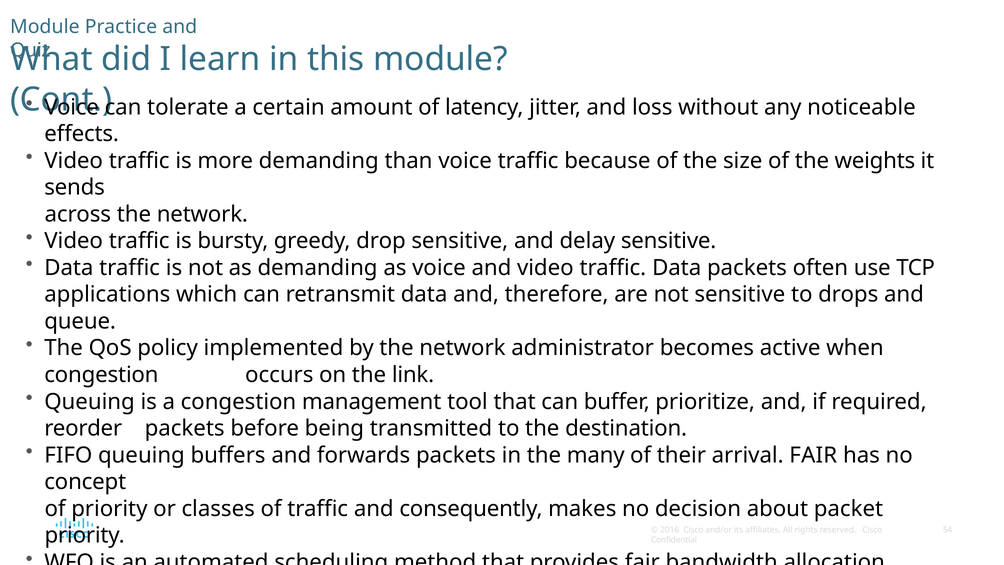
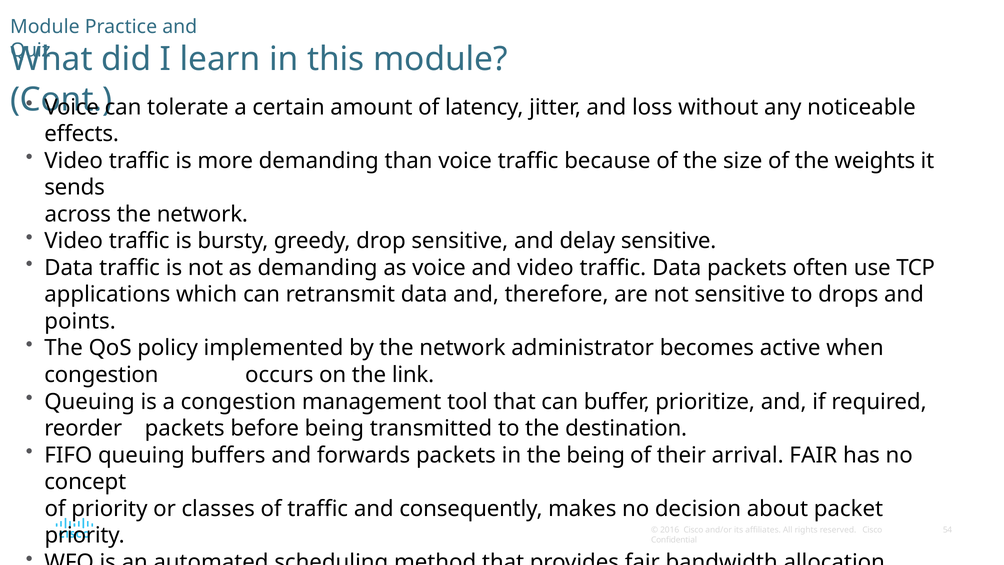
queue: queue -> points
the many: many -> being
